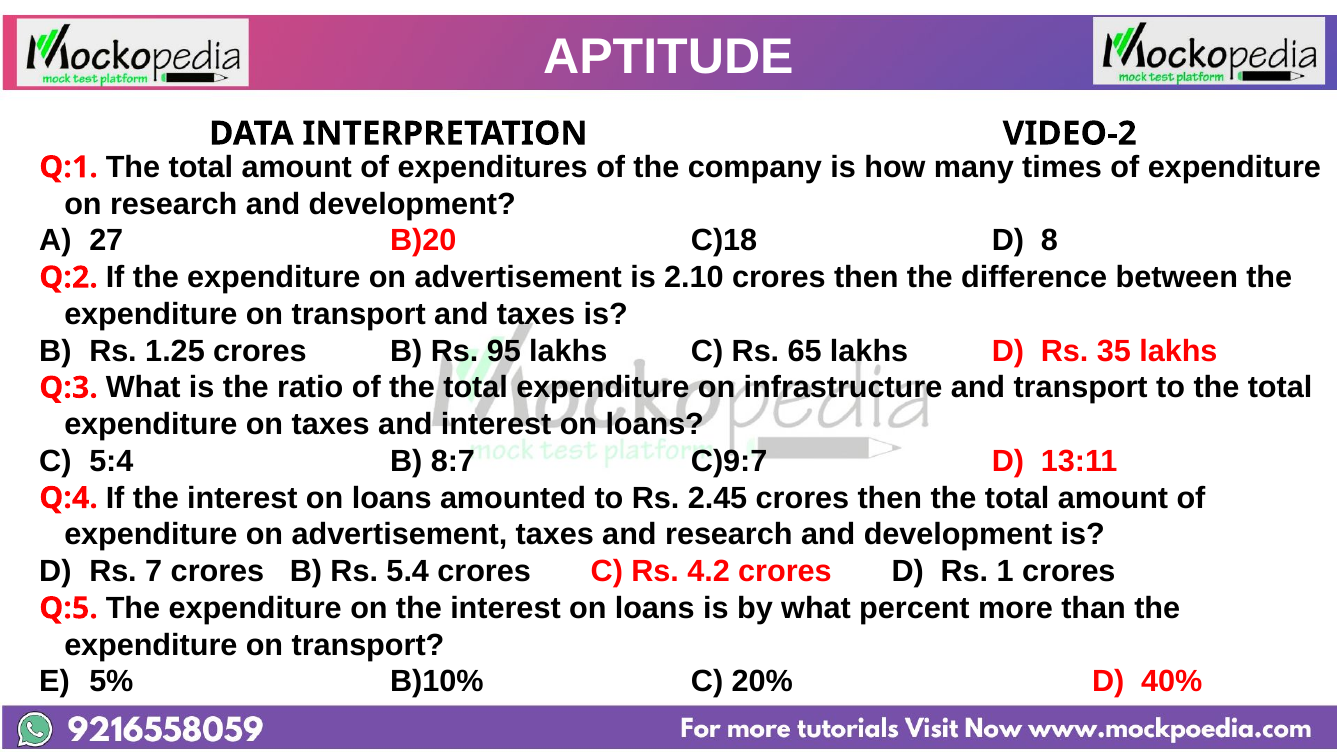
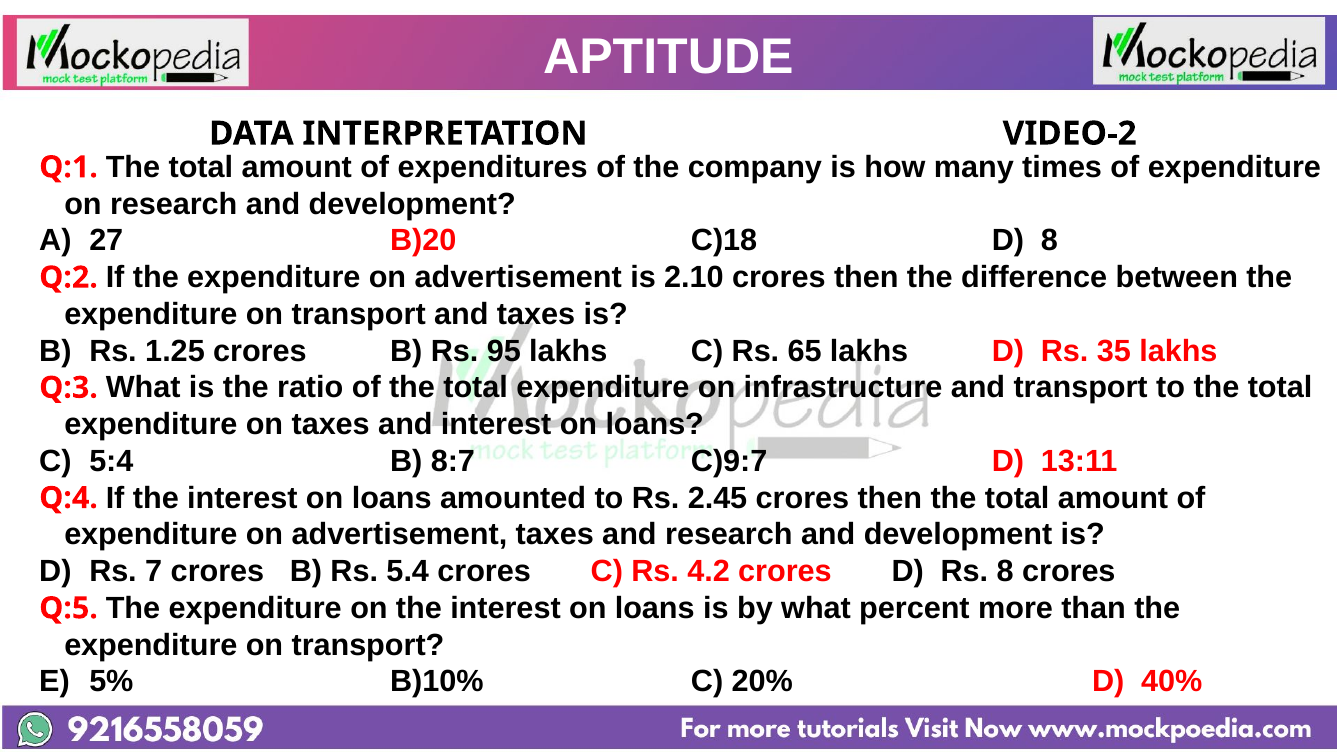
Rs 1: 1 -> 8
